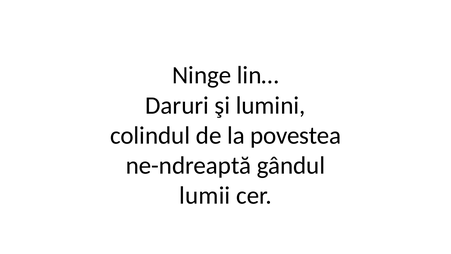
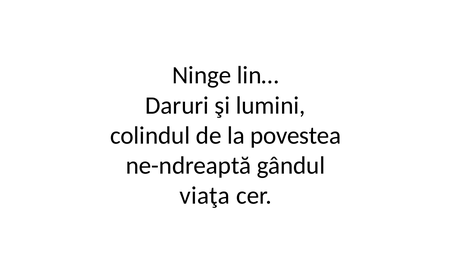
lumii: lumii -> viaţa
